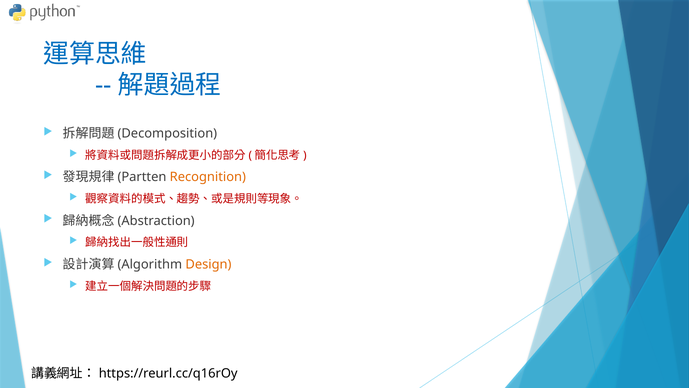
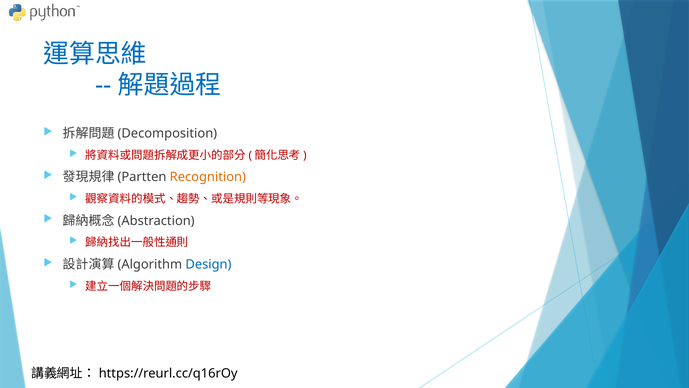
Design colour: orange -> blue
